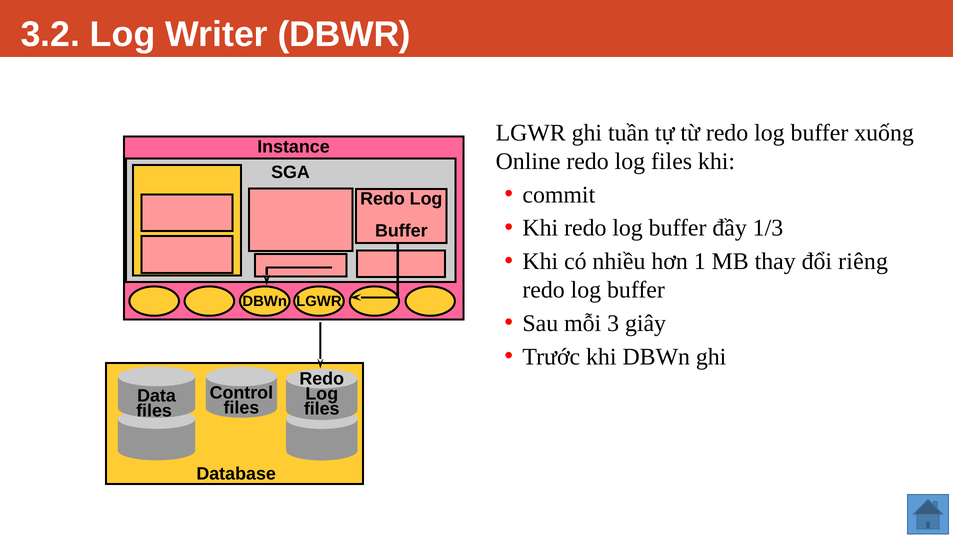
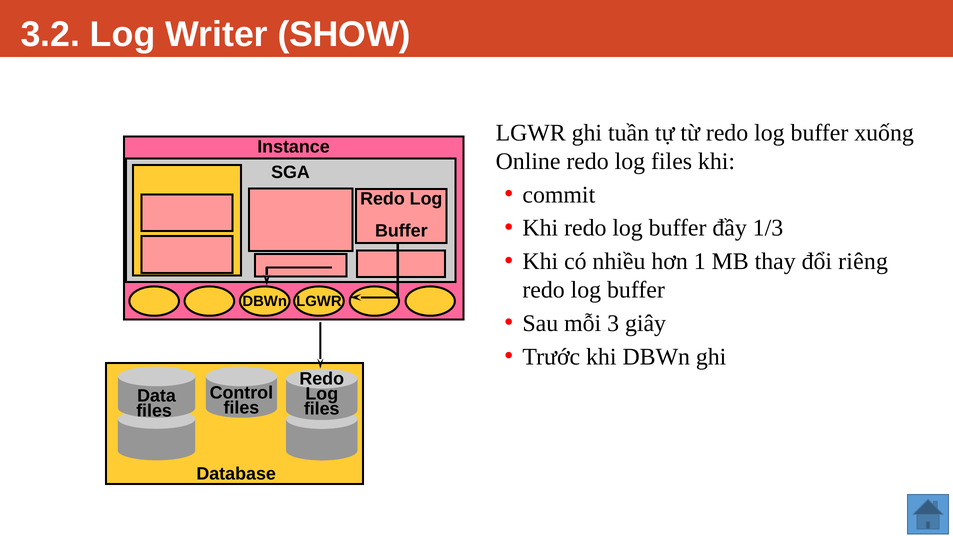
DBWR: DBWR -> SHOW
